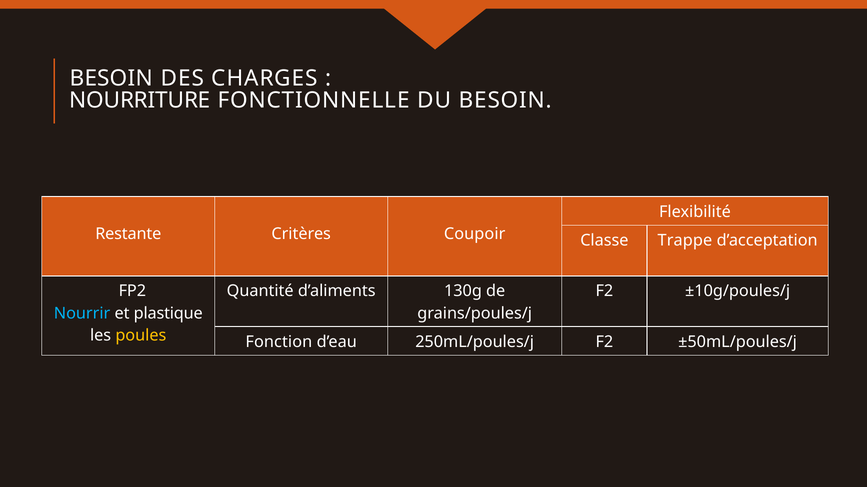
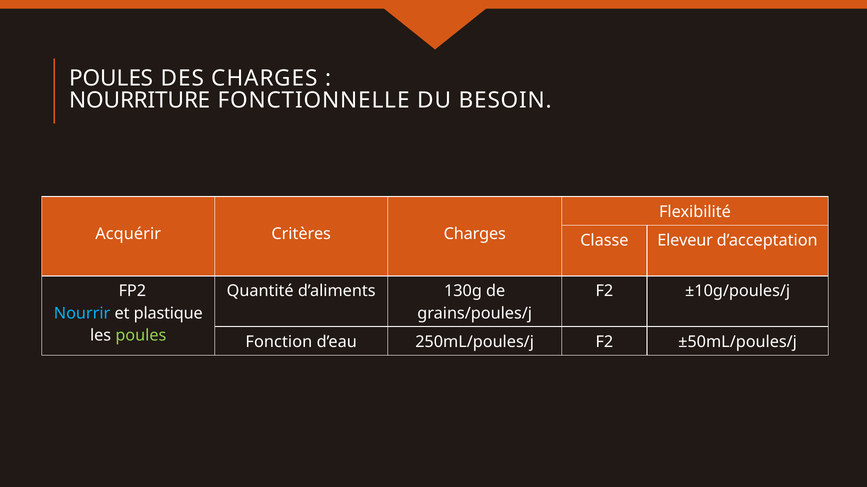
BESOIN at (111, 79): BESOIN -> POULES
Restante: Restante -> Acquérir
Critères Coupoir: Coupoir -> Charges
Trappe: Trappe -> Eleveur
poules at (141, 336) colour: yellow -> light green
